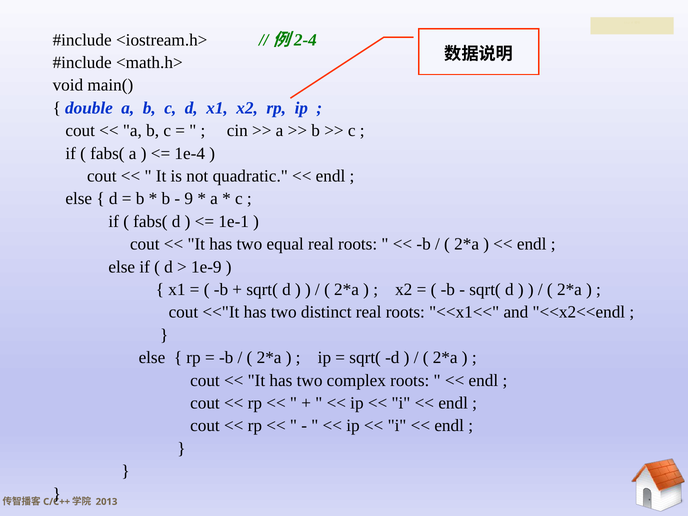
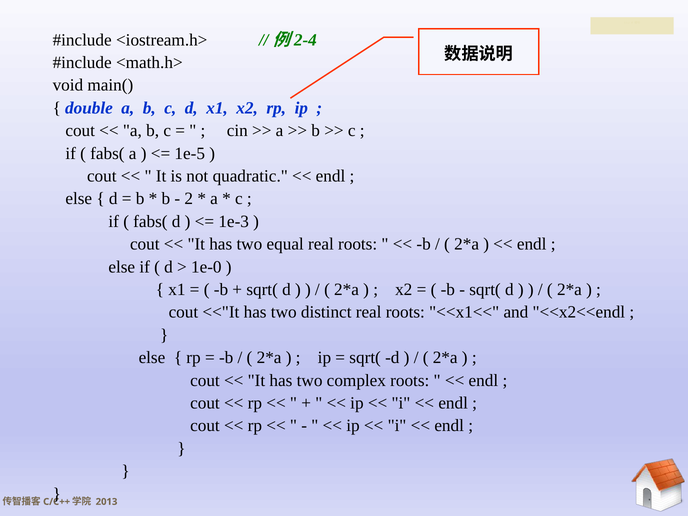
1e-4: 1e-4 -> 1e-5
9: 9 -> 2
1e-1: 1e-1 -> 1e-3
1e-9: 1e-9 -> 1e-0
